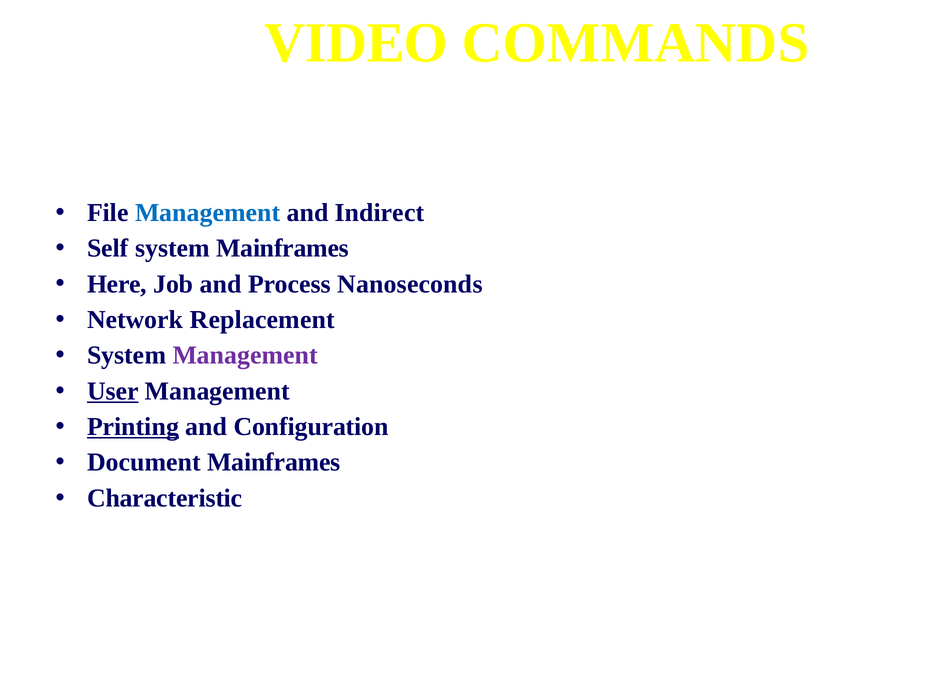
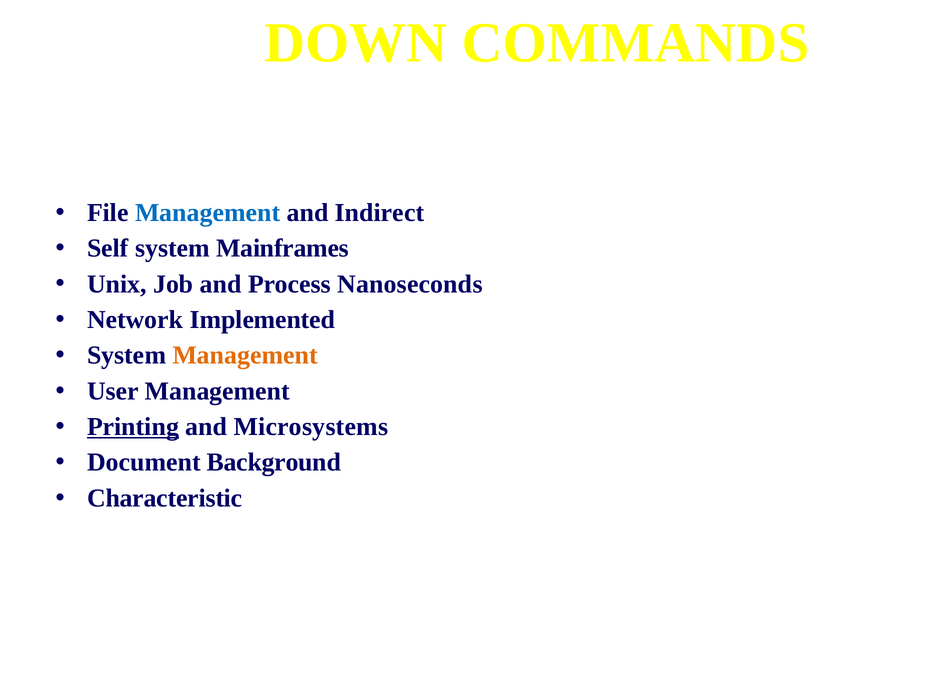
VIDEO: VIDEO -> DOWN
Here: Here -> Unix
Replacement: Replacement -> Implemented
Management at (245, 356) colour: purple -> orange
User underline: present -> none
Configuration: Configuration -> Microsystems
Document Mainframes: Mainframes -> Background
